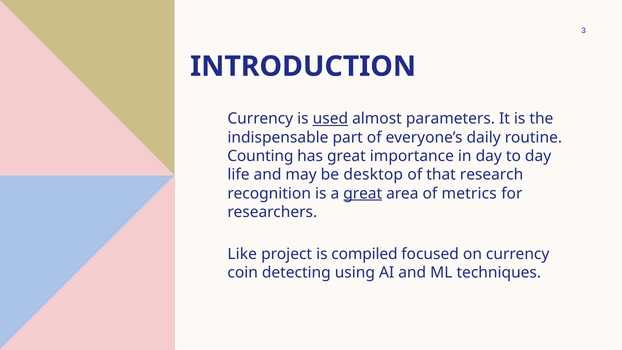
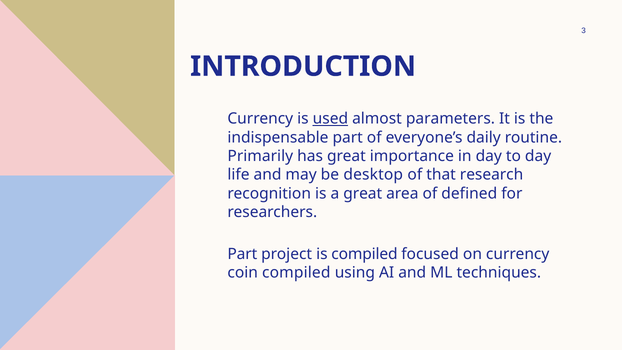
Counting: Counting -> Primarily
great at (363, 193) underline: present -> none
metrics: metrics -> defined
Like at (242, 254): Like -> Part
coin detecting: detecting -> compiled
